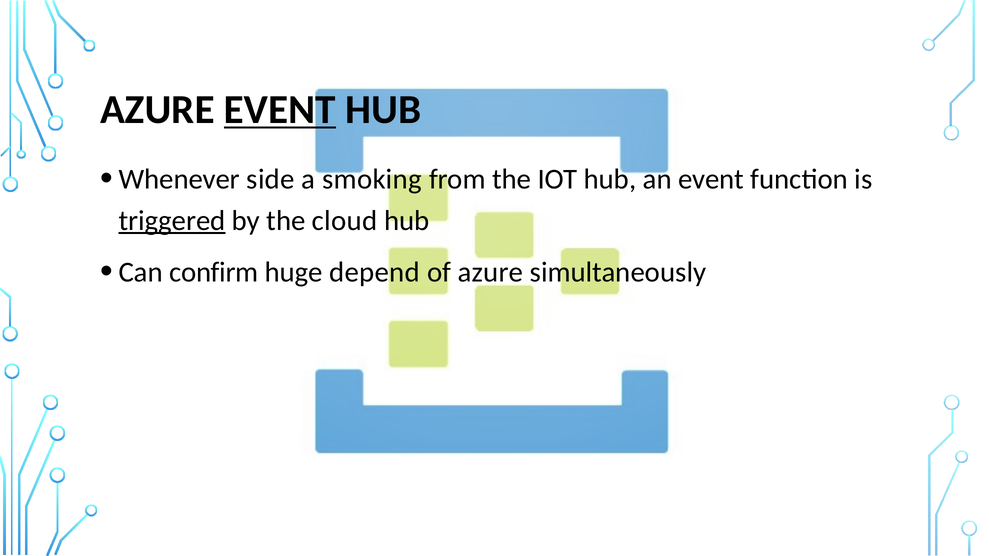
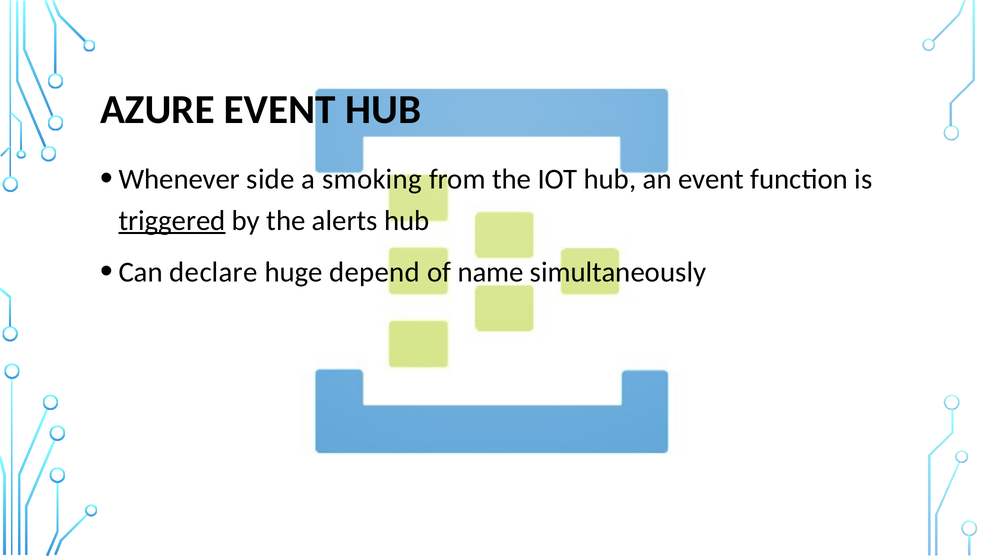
EVENT at (280, 110) underline: present -> none
cloud: cloud -> alerts
confirm: confirm -> declare
of azure: azure -> name
